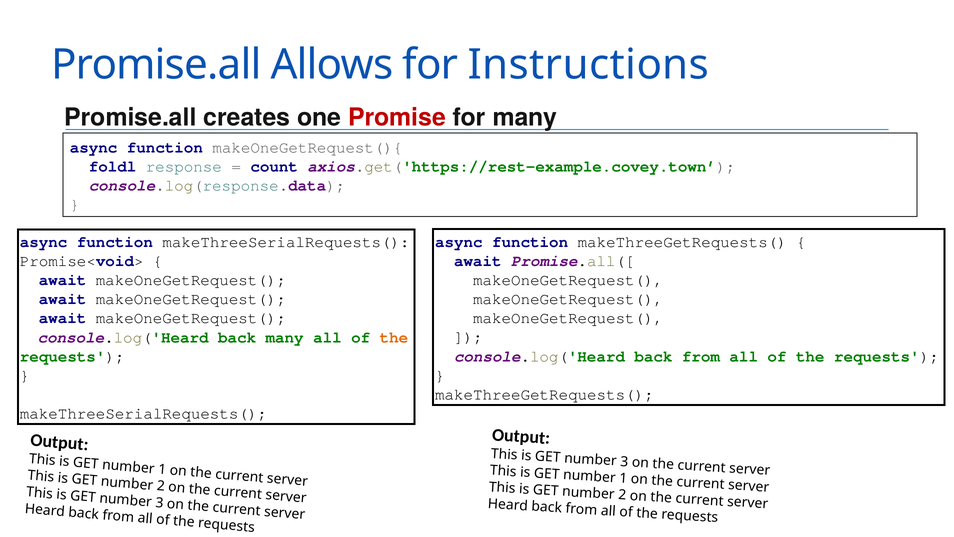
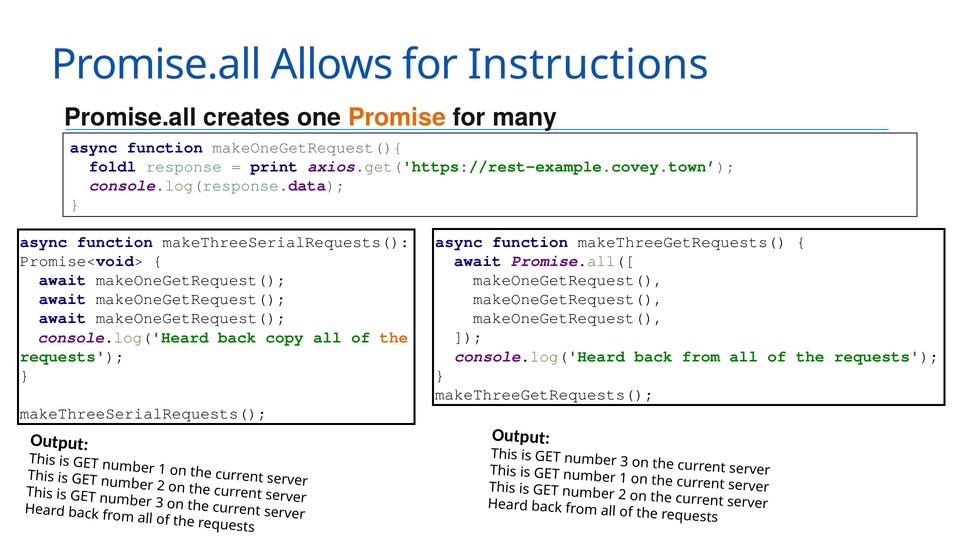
Promise colour: red -> orange
count: count -> print
back many: many -> copy
